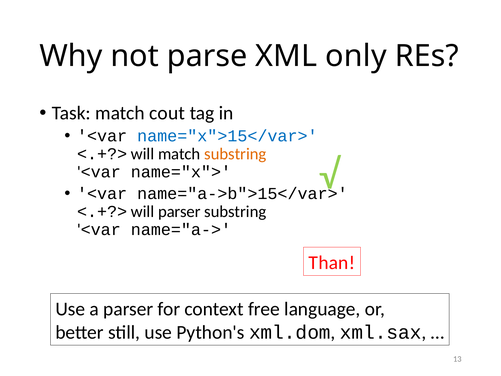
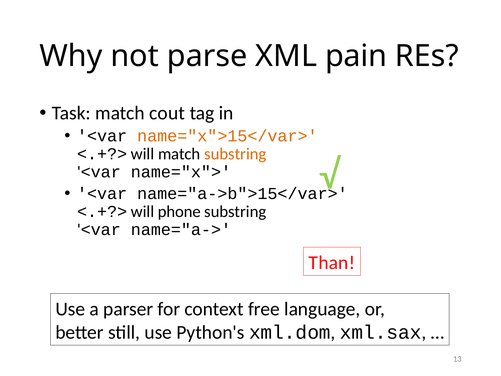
only: only -> pain
name="x">15</var> colour: blue -> orange
will parser: parser -> phone
